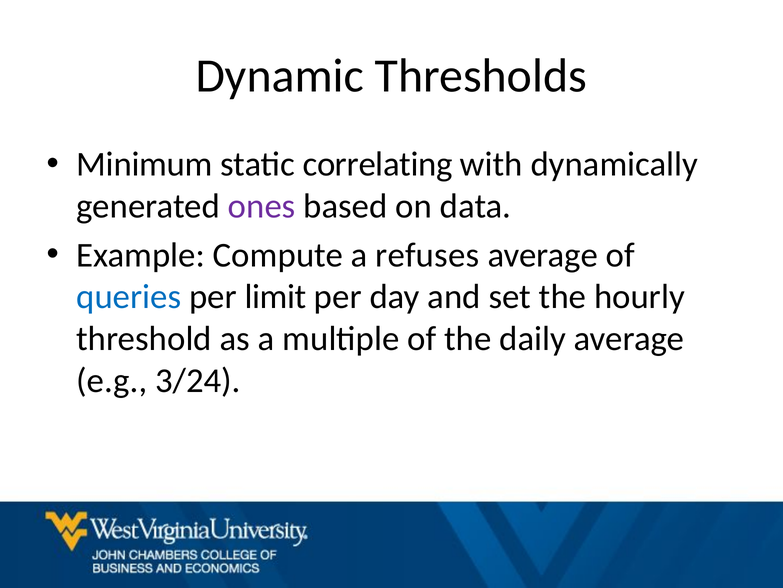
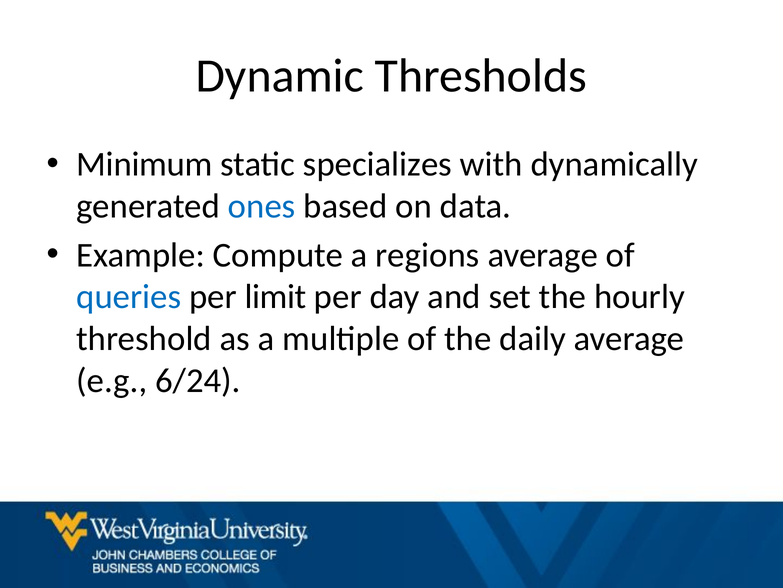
correlating: correlating -> specializes
ones colour: purple -> blue
refuses: refuses -> regions
3/24: 3/24 -> 6/24
